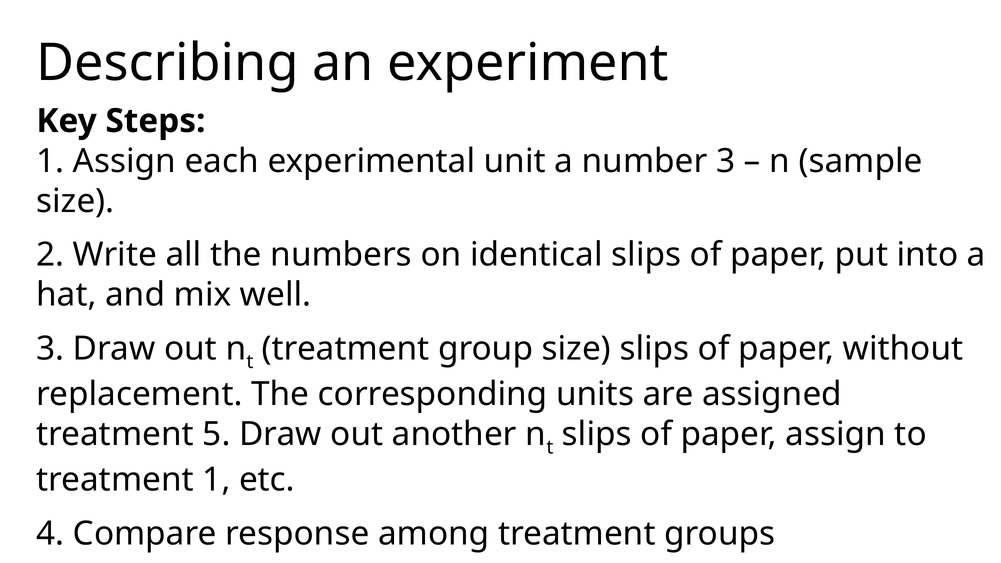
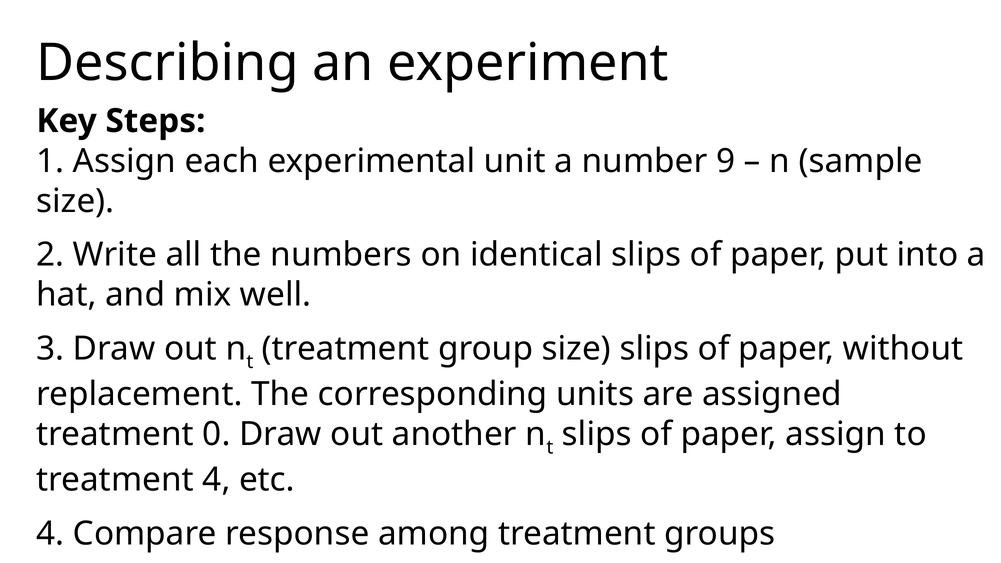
number 3: 3 -> 9
5: 5 -> 0
treatment 1: 1 -> 4
